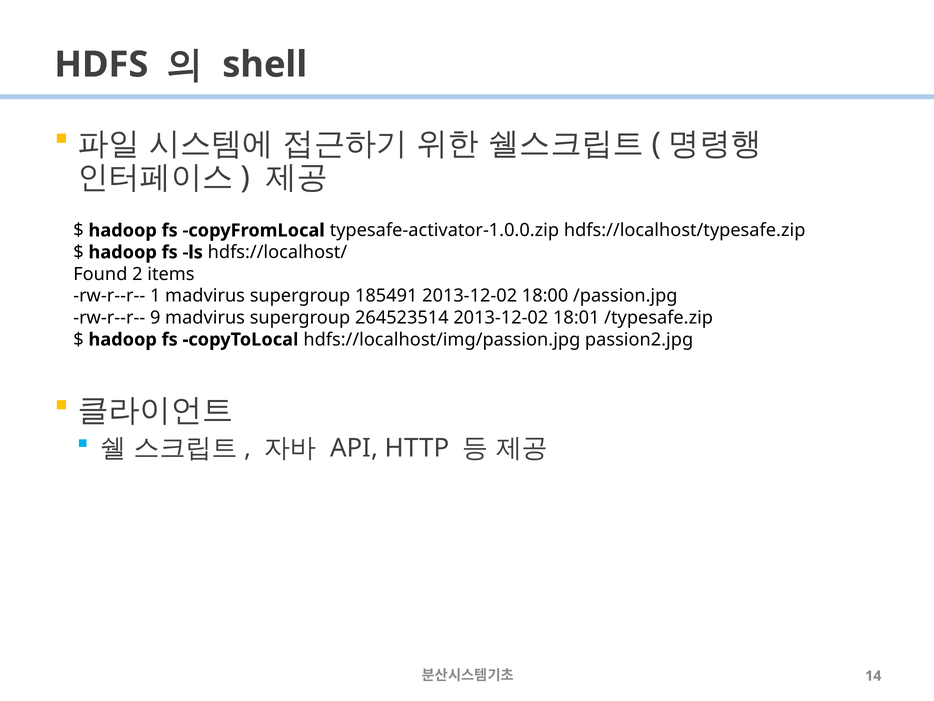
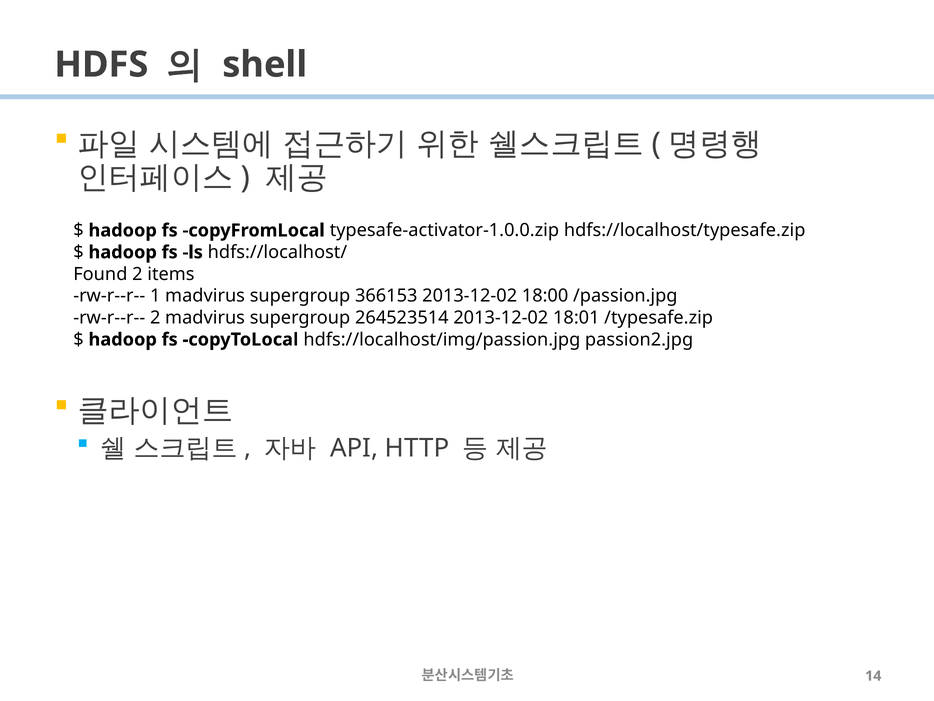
185491: 185491 -> 366153
rw-r--r-- 9: 9 -> 2
